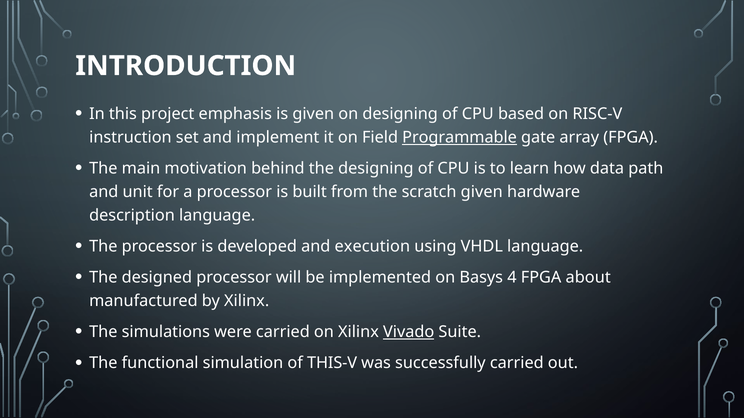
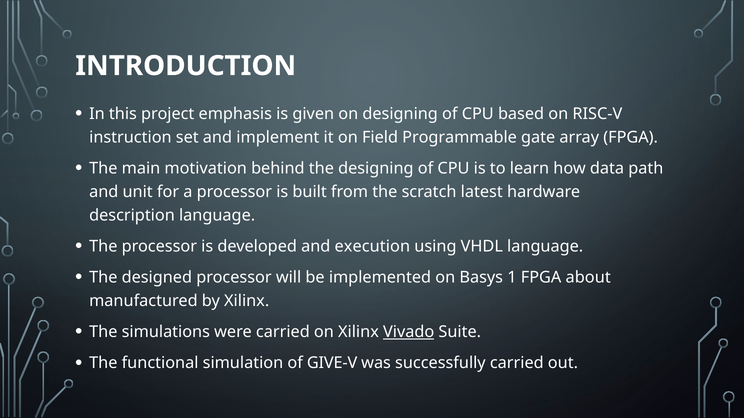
Programmable underline: present -> none
scratch given: given -> latest
4: 4 -> 1
THIS-V: THIS-V -> GIVE-V
